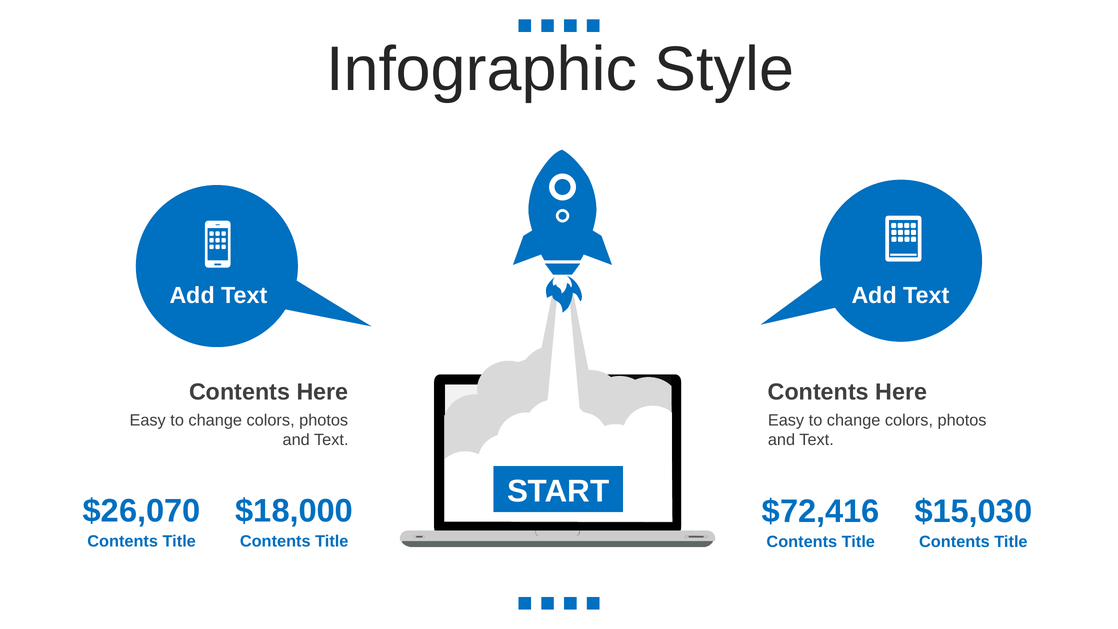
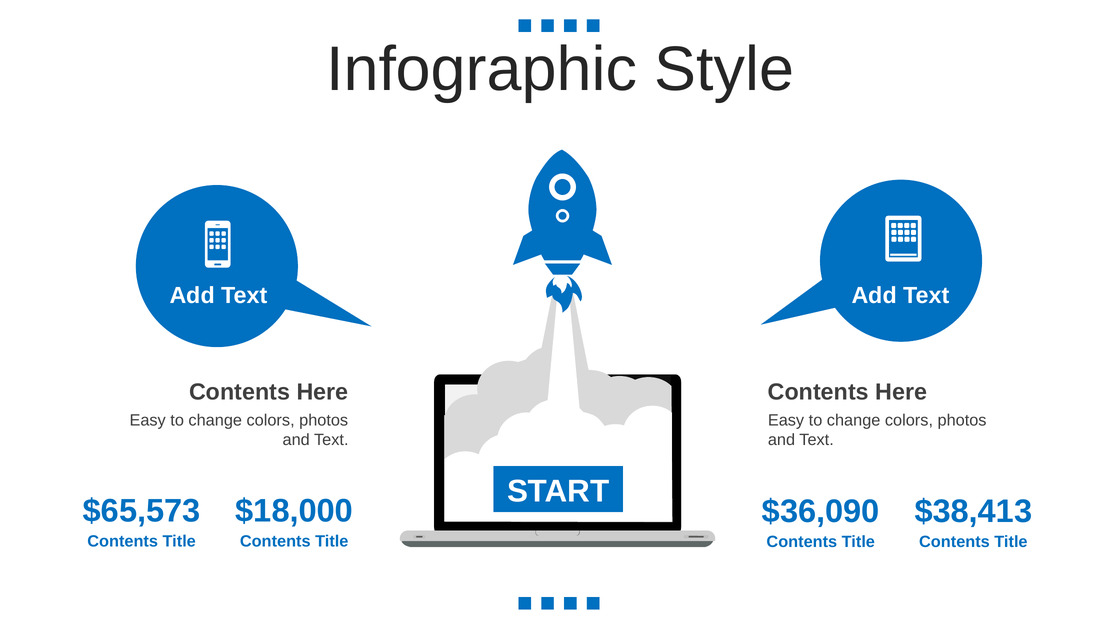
$26,070: $26,070 -> $65,573
$72,416: $72,416 -> $36,090
$15,030: $15,030 -> $38,413
